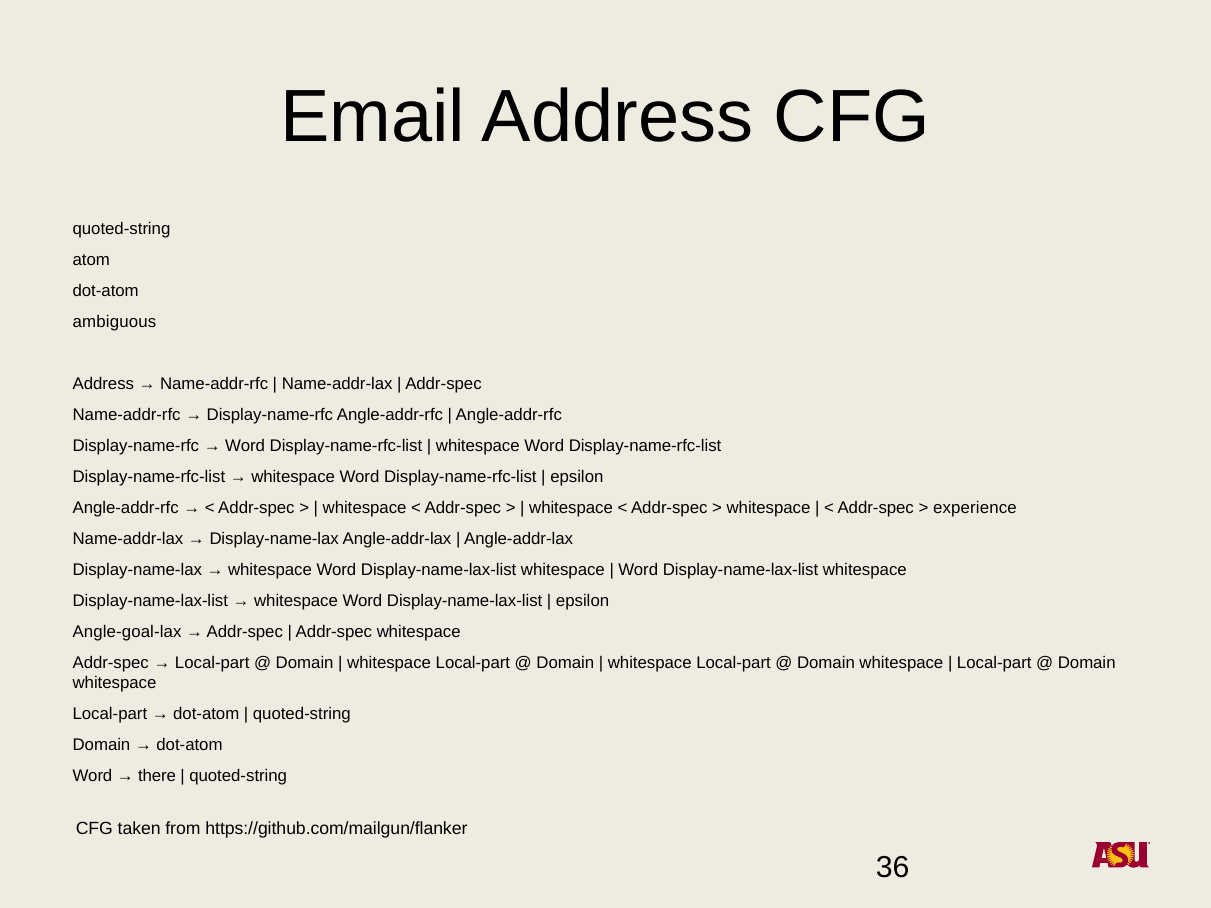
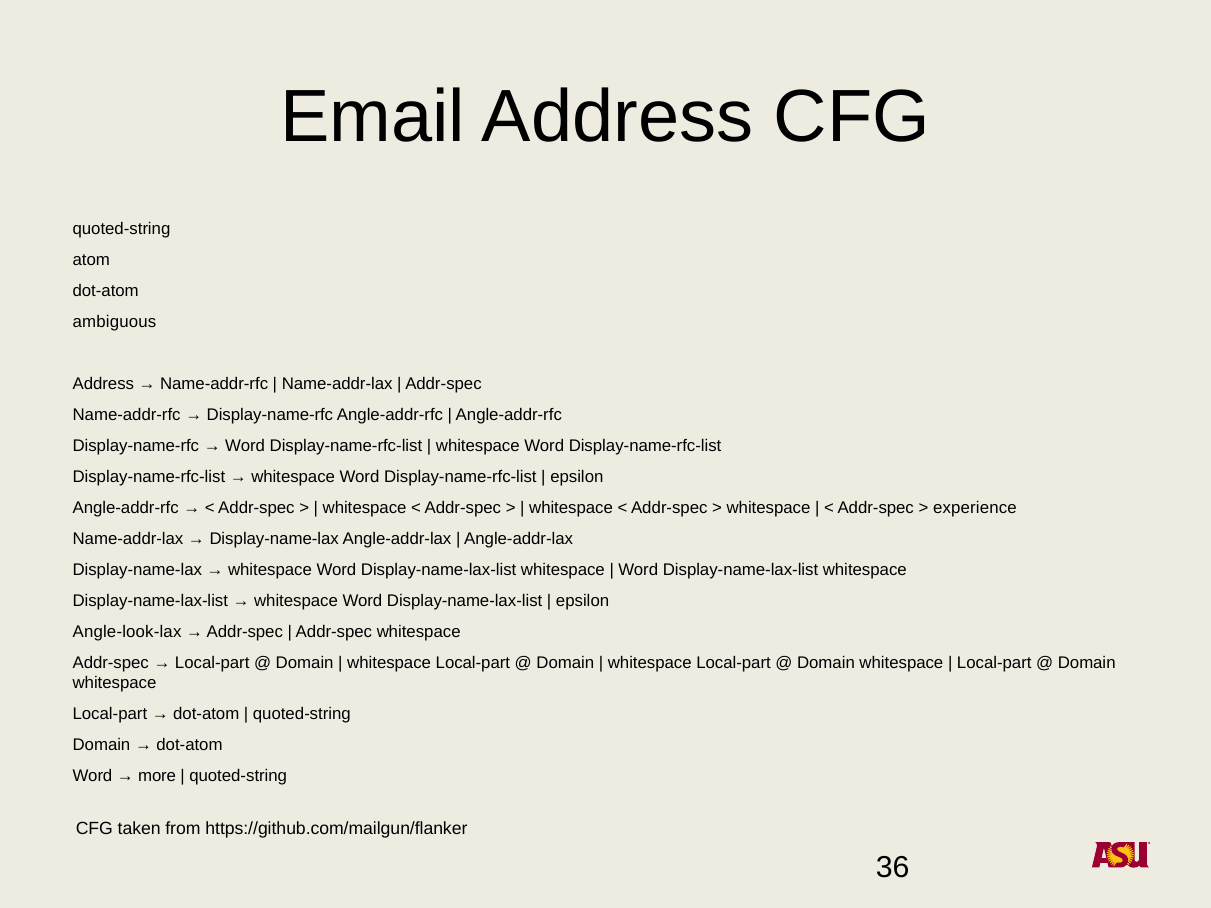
Angle-goal-lax: Angle-goal-lax -> Angle-look-lax
there: there -> more
